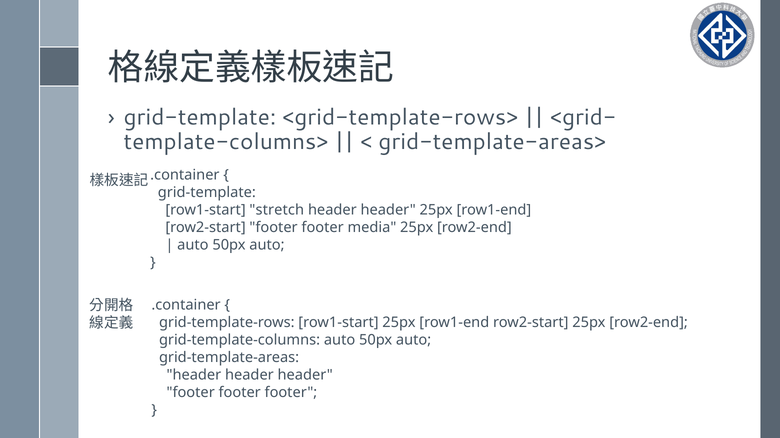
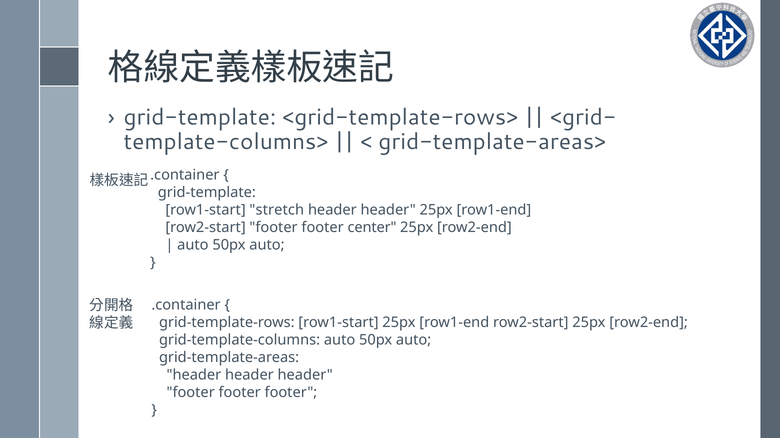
media: media -> center
